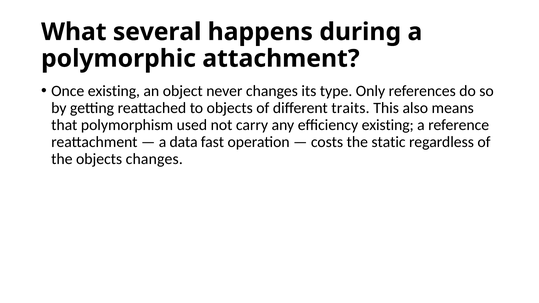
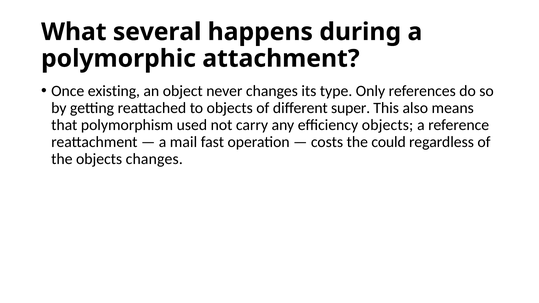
traits: traits -> super
efficiency existing: existing -> objects
data: data -> mail
static: static -> could
